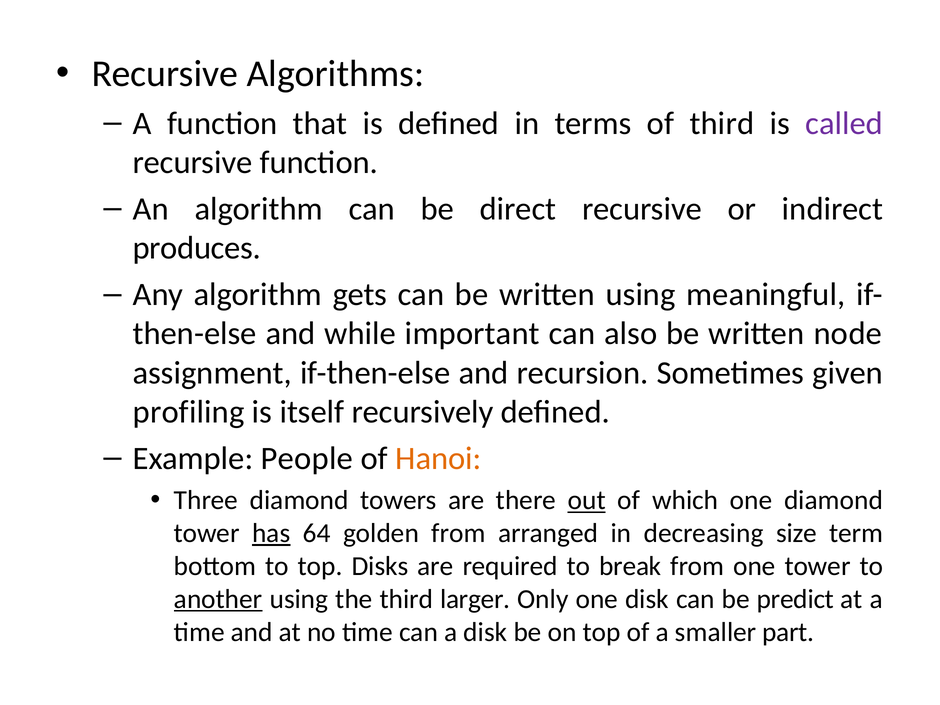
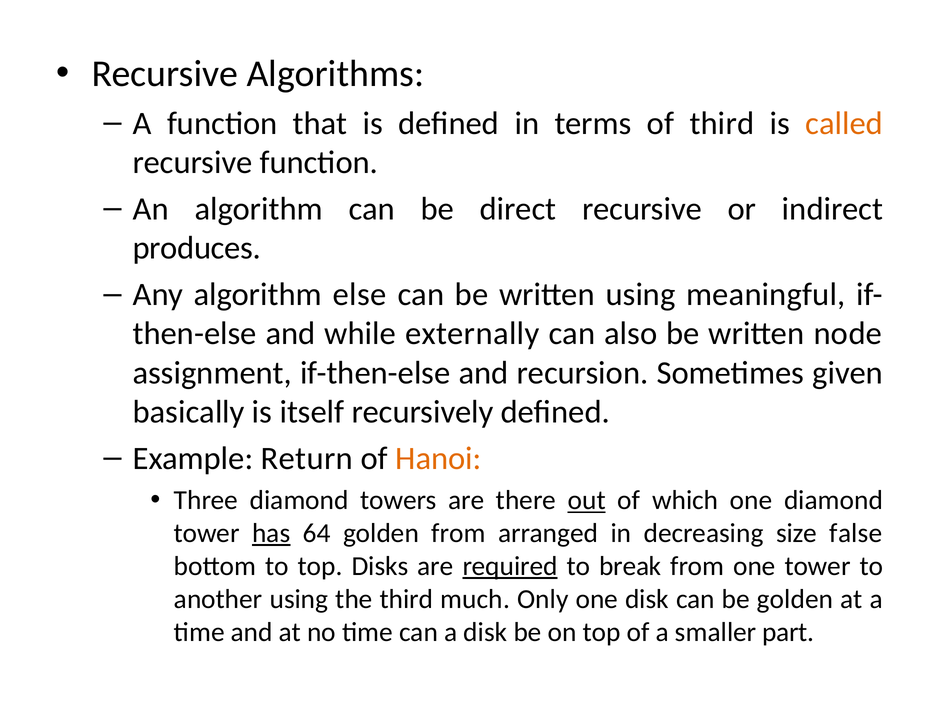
called colour: purple -> orange
gets: gets -> else
important: important -> externally
profiling: profiling -> basically
People: People -> Return
term: term -> false
required underline: none -> present
another underline: present -> none
larger: larger -> much
be predict: predict -> golden
